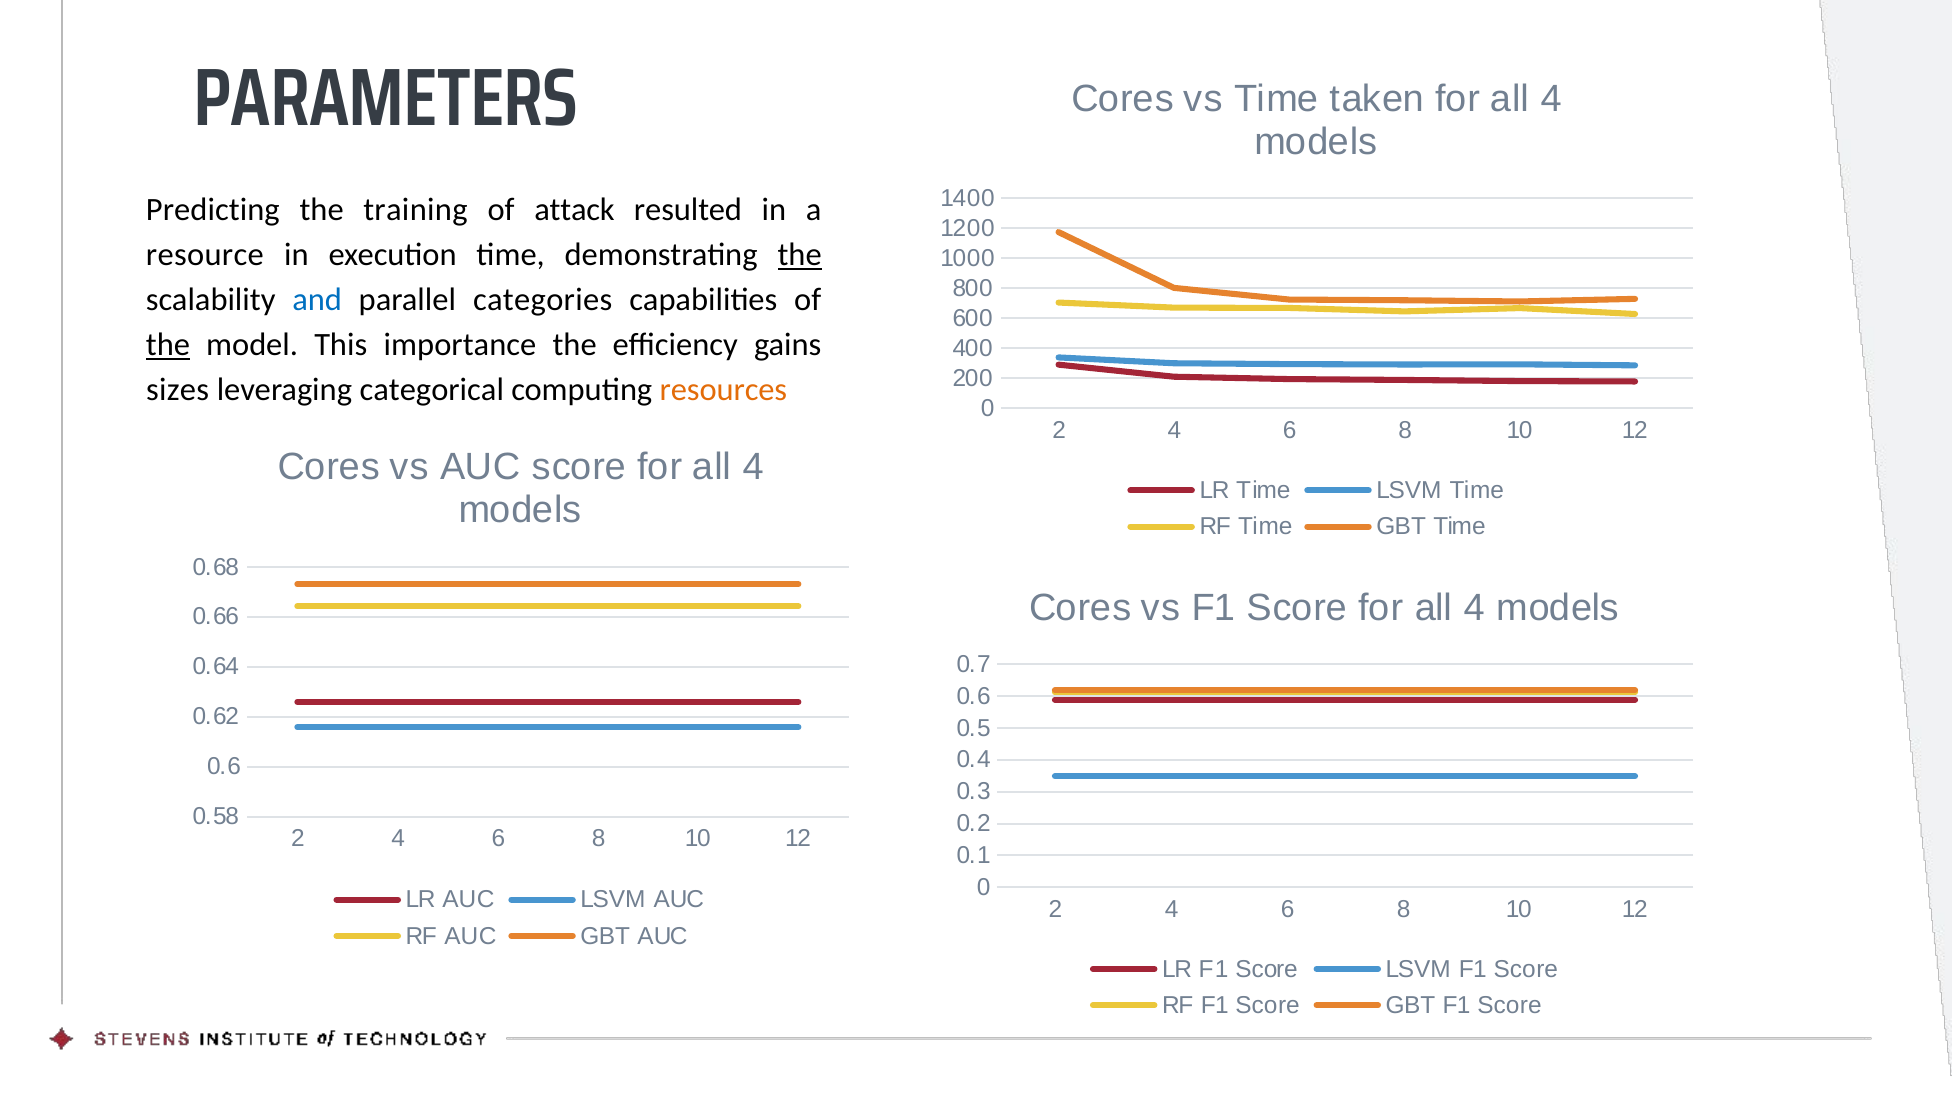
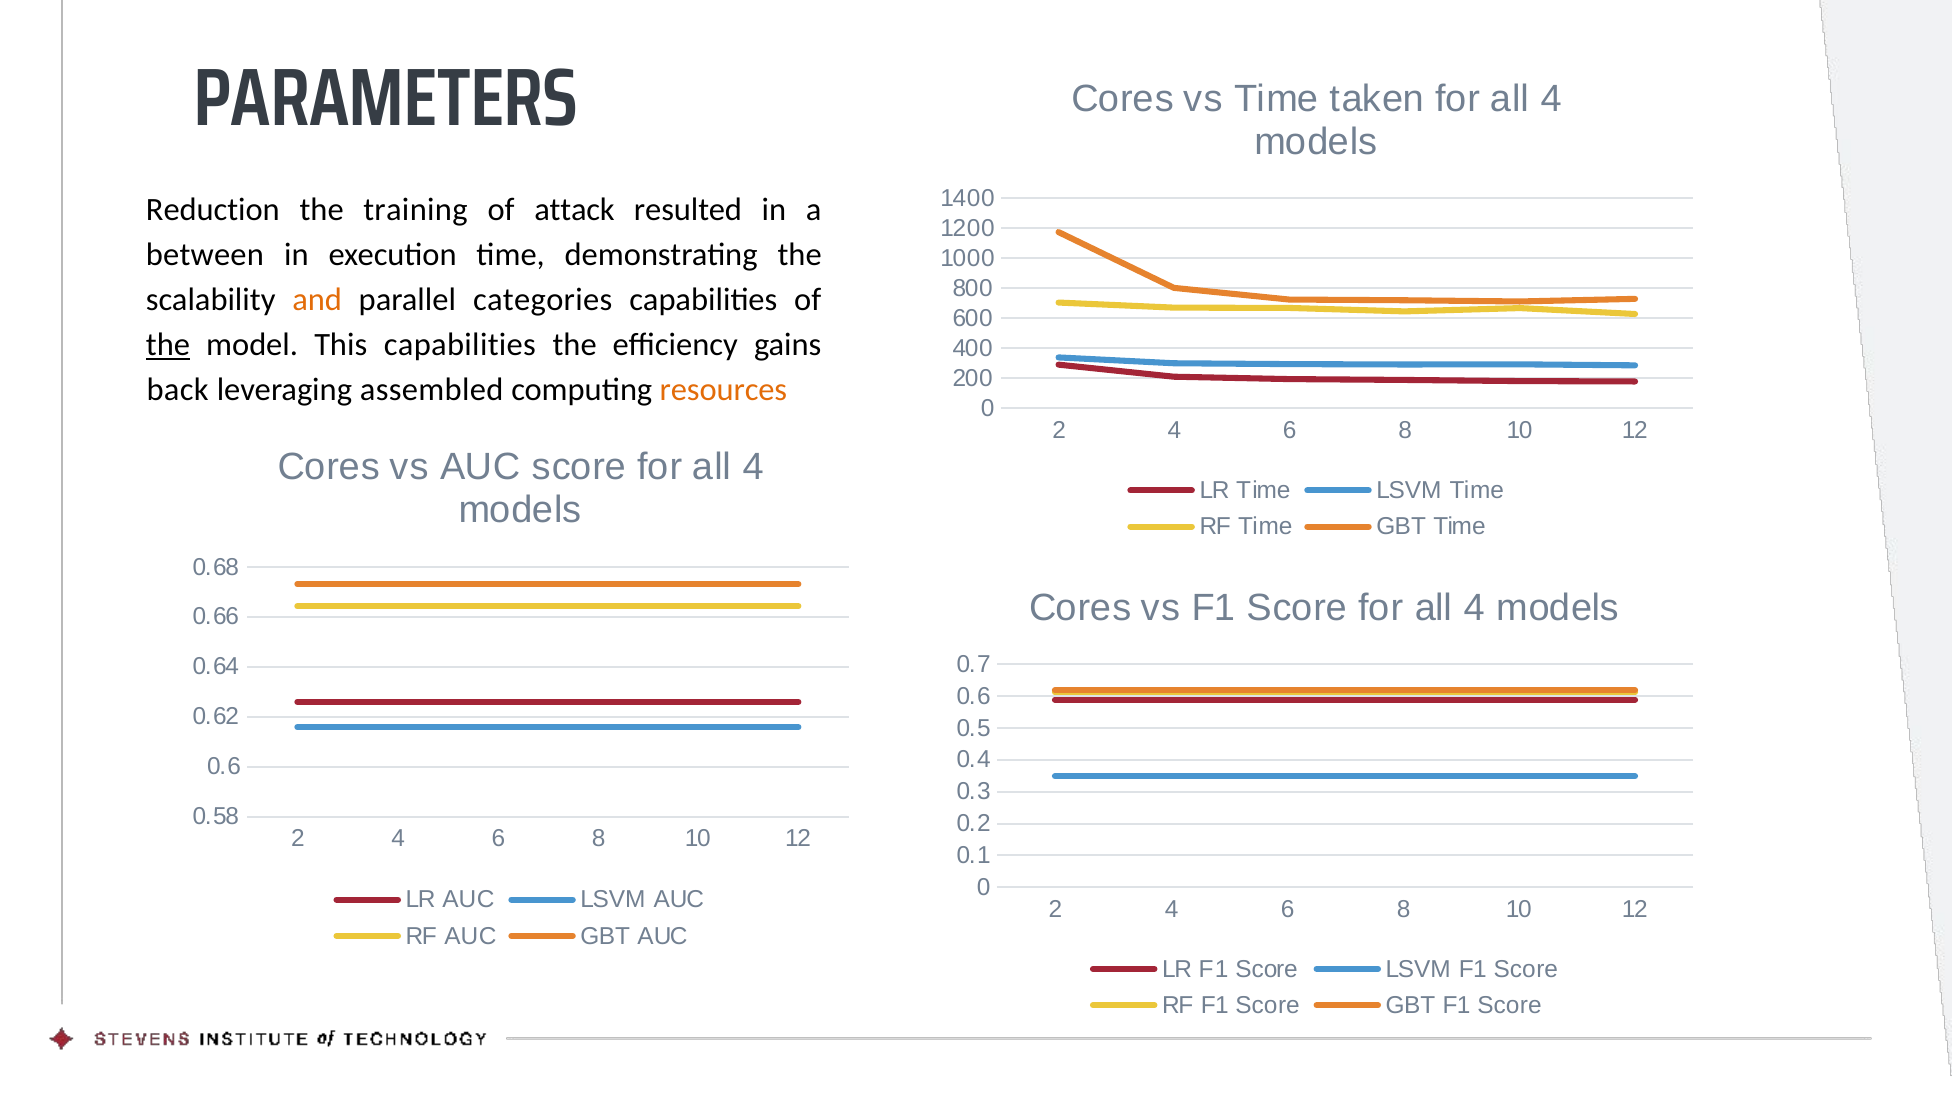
Predicting: Predicting -> Reduction
resource: resource -> between
the at (800, 255) underline: present -> none
and colour: blue -> orange
This importance: importance -> capabilities
sizes: sizes -> back
categorical: categorical -> assembled
